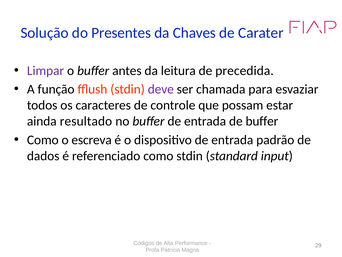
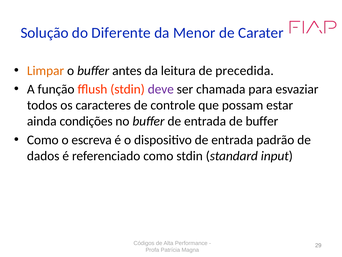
Presentes: Presentes -> Diferente
Chaves: Chaves -> Menor
Limpar colour: purple -> orange
resultado: resultado -> condições
